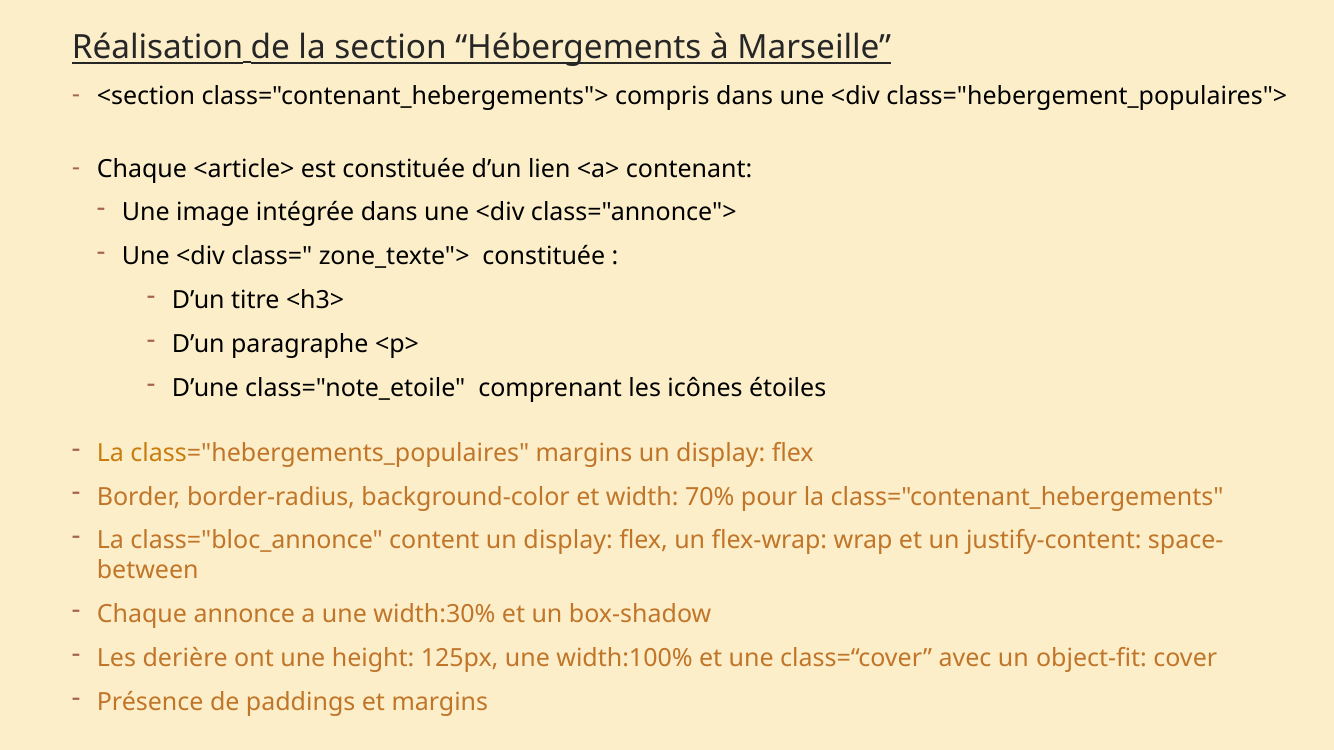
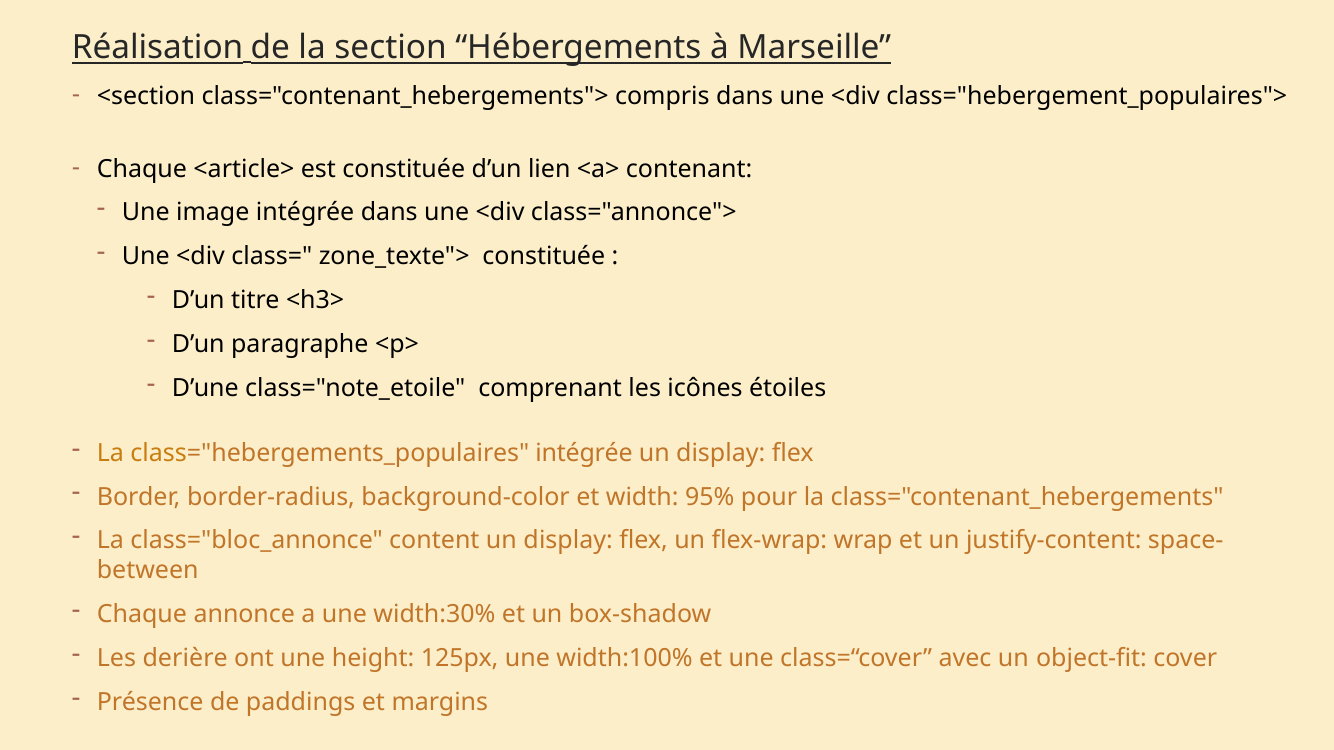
class="hebergements_populaires margins: margins -> intégrée
70%: 70% -> 95%
